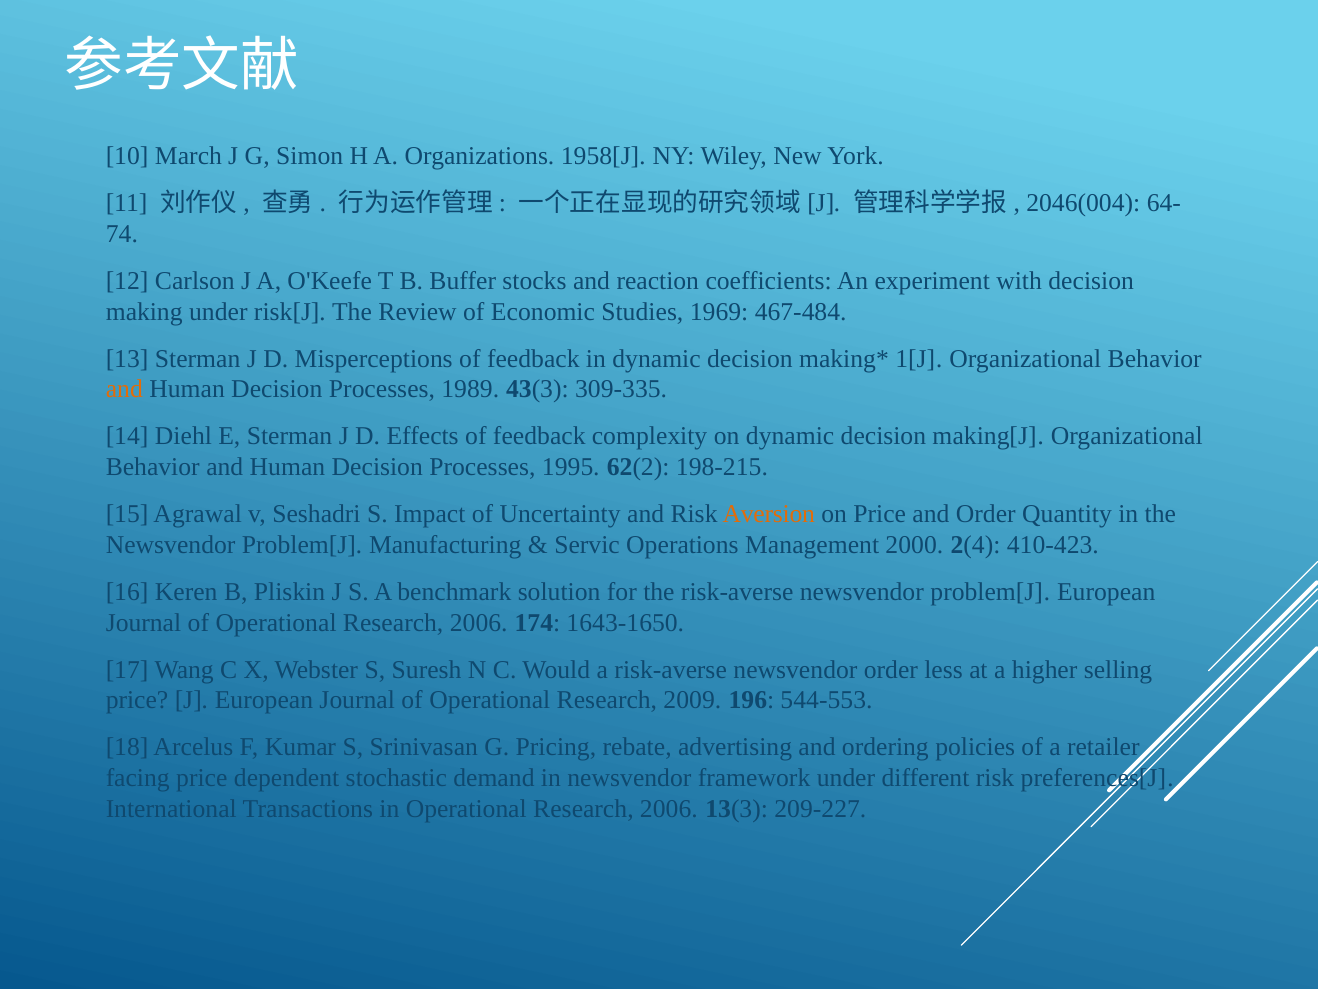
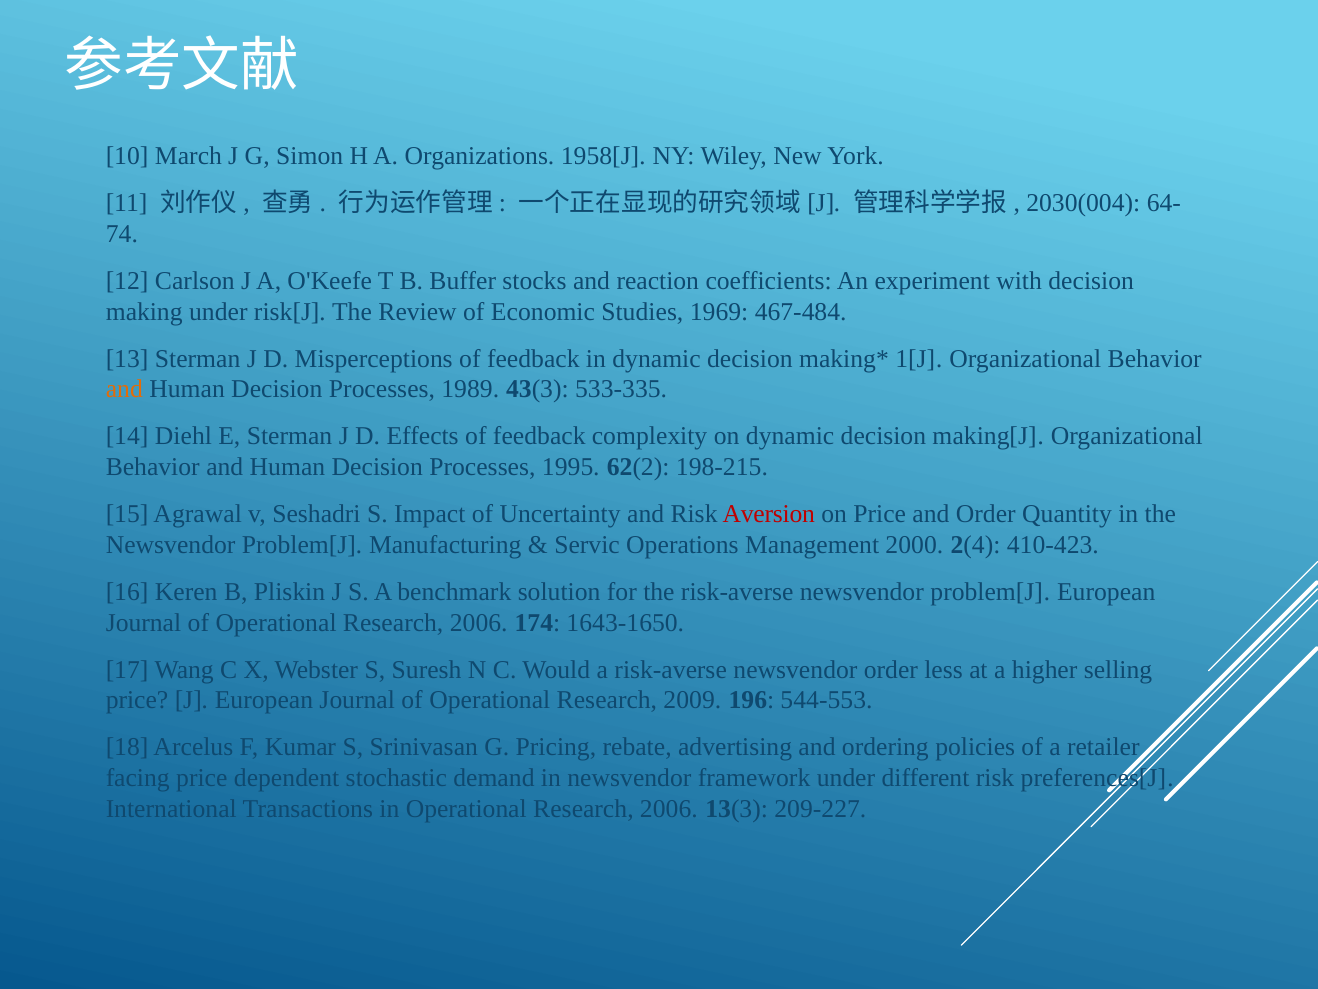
2046(004: 2046(004 -> 2030(004
309-335: 309-335 -> 533-335
Aversion colour: orange -> red
